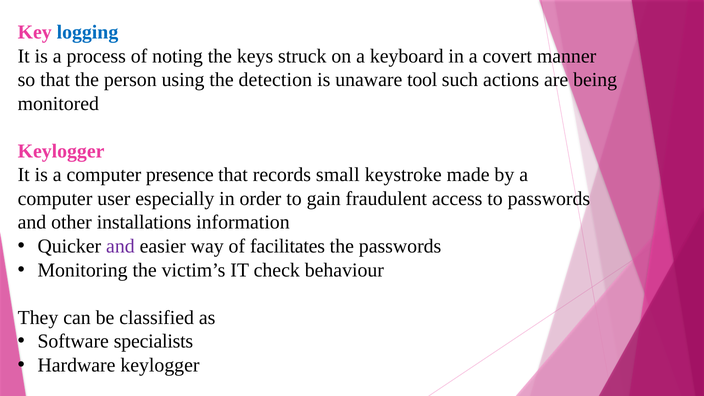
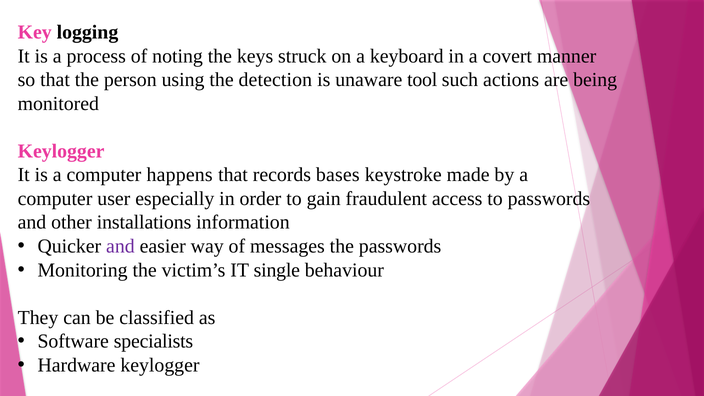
logging colour: blue -> black
presence: presence -> happens
small: small -> bases
facilitates: facilitates -> messages
check: check -> single
